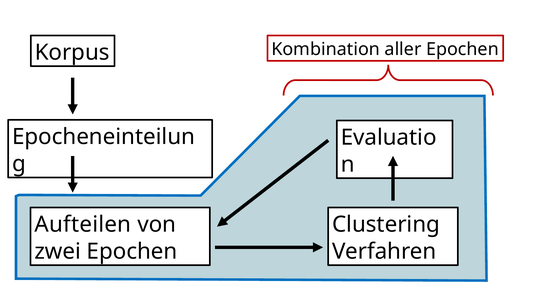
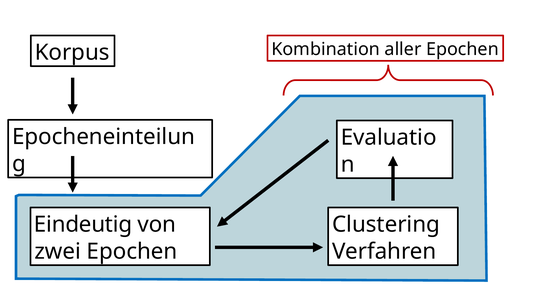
Aufteilen: Aufteilen -> Eindeutig
